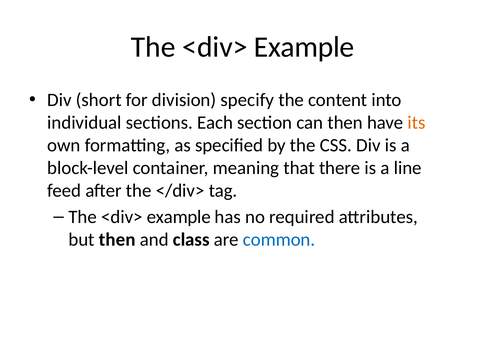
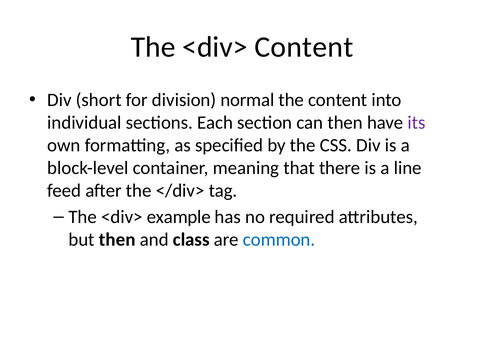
Example at (304, 47): Example -> Content
specify: specify -> normal
its colour: orange -> purple
